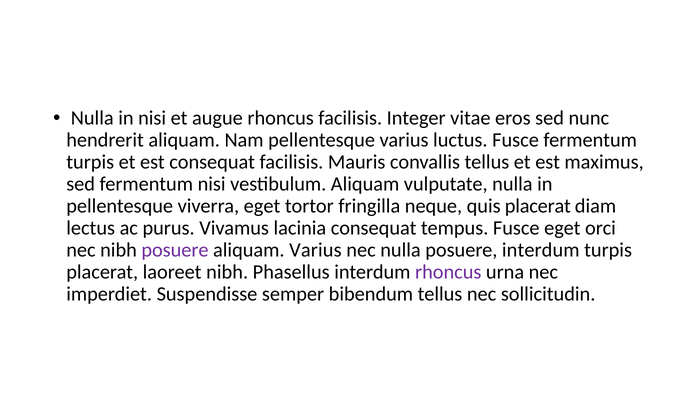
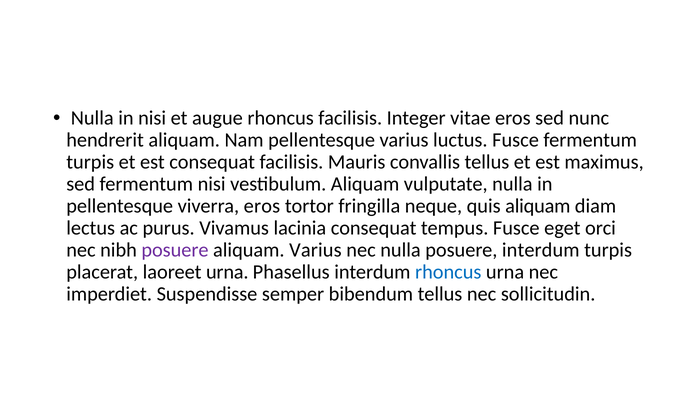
viverra eget: eget -> eros
quis placerat: placerat -> aliquam
laoreet nibh: nibh -> urna
rhoncus at (448, 272) colour: purple -> blue
